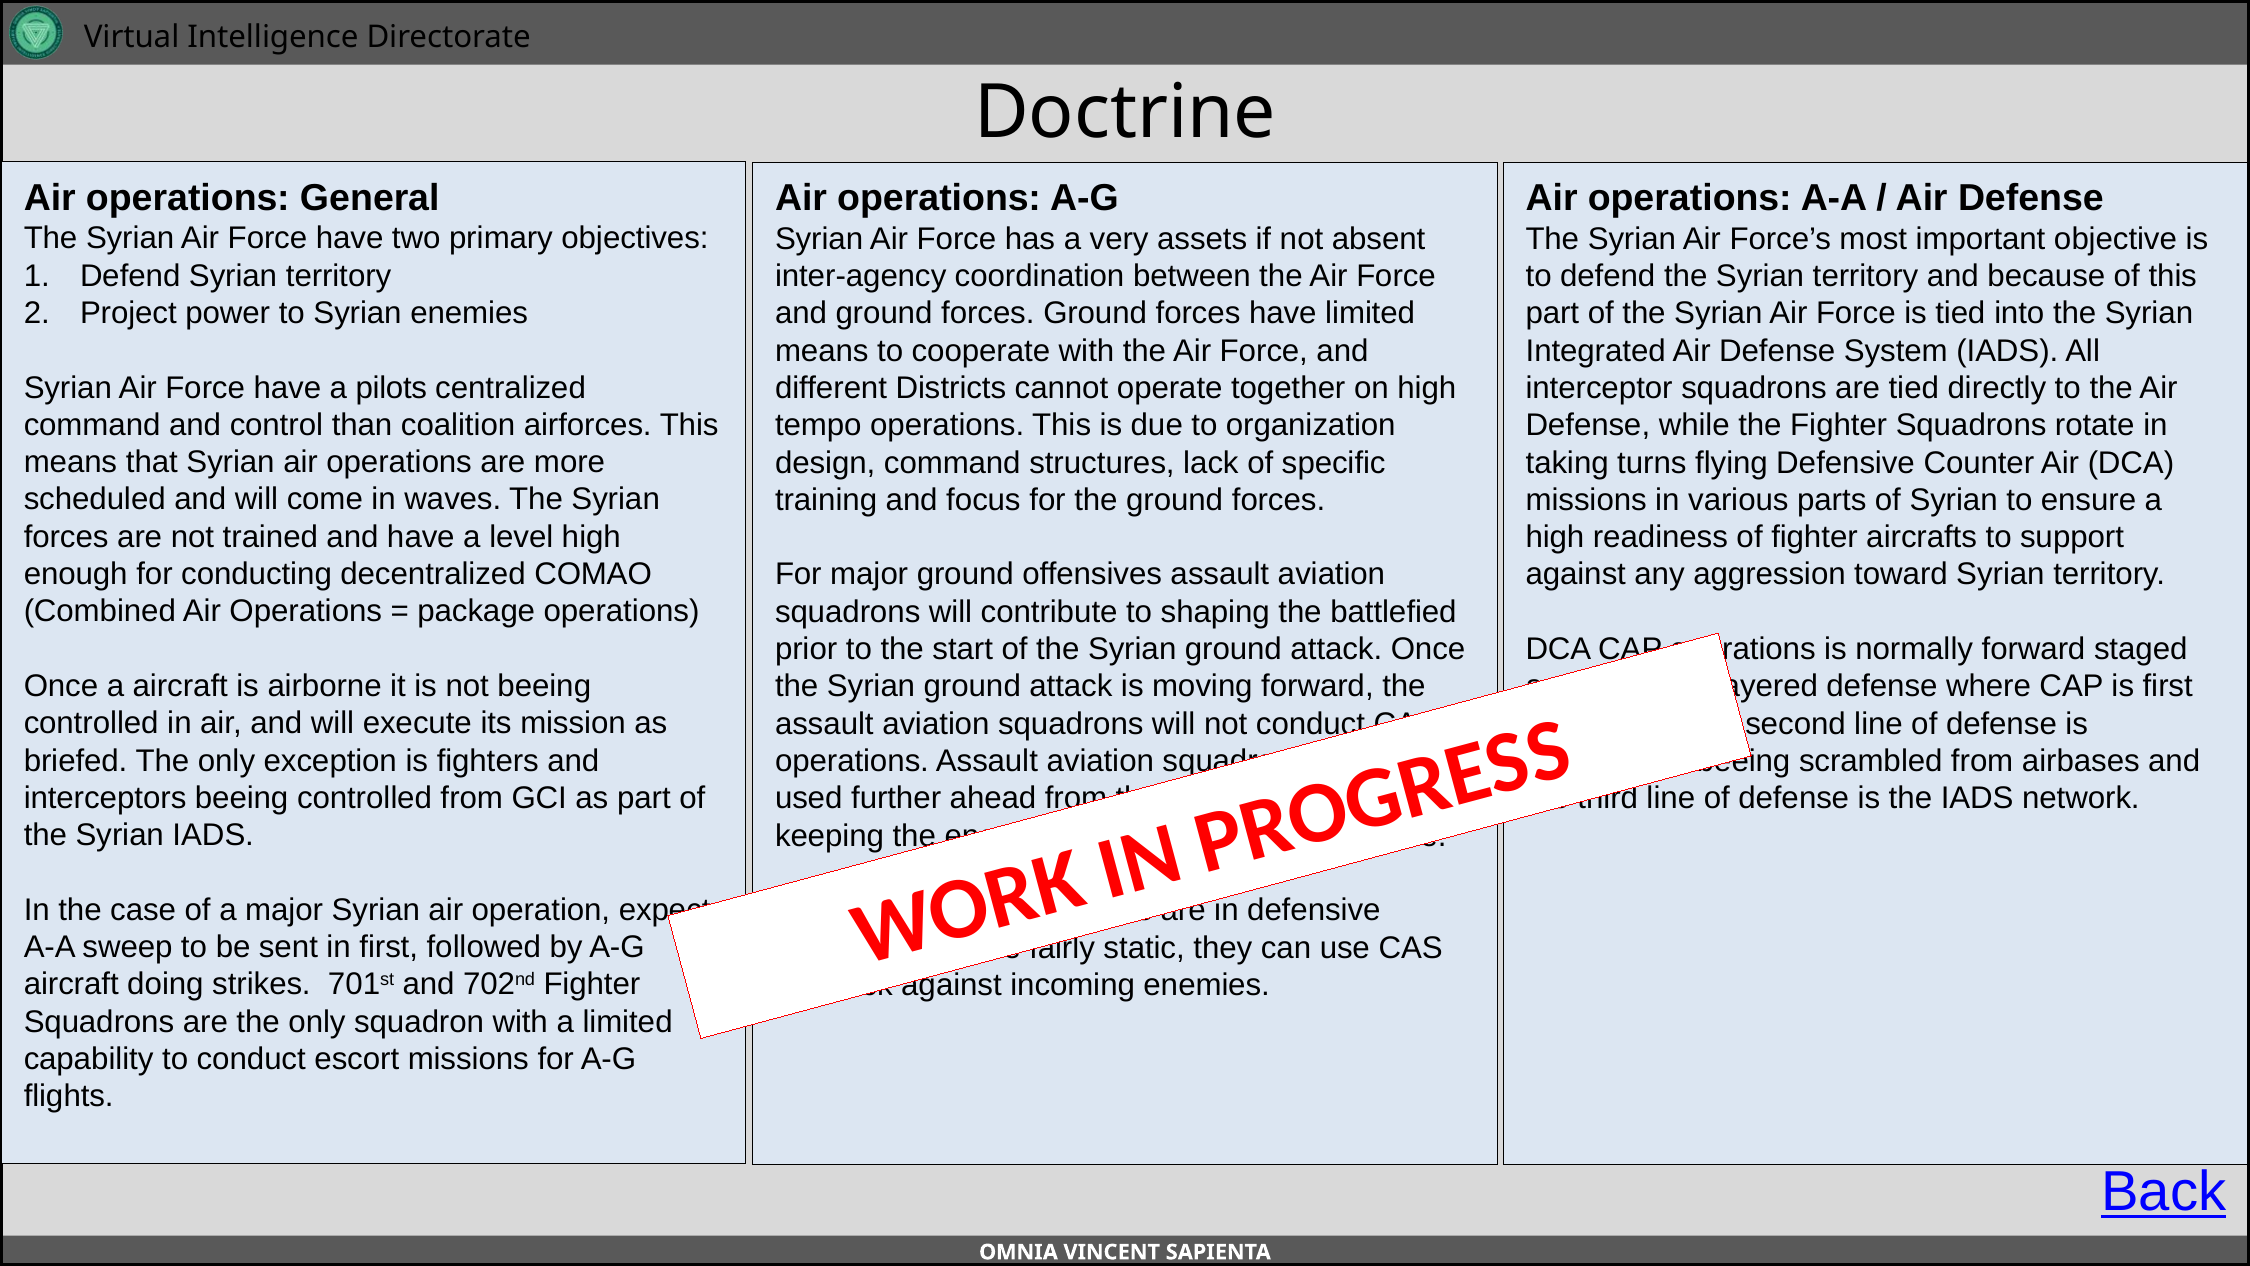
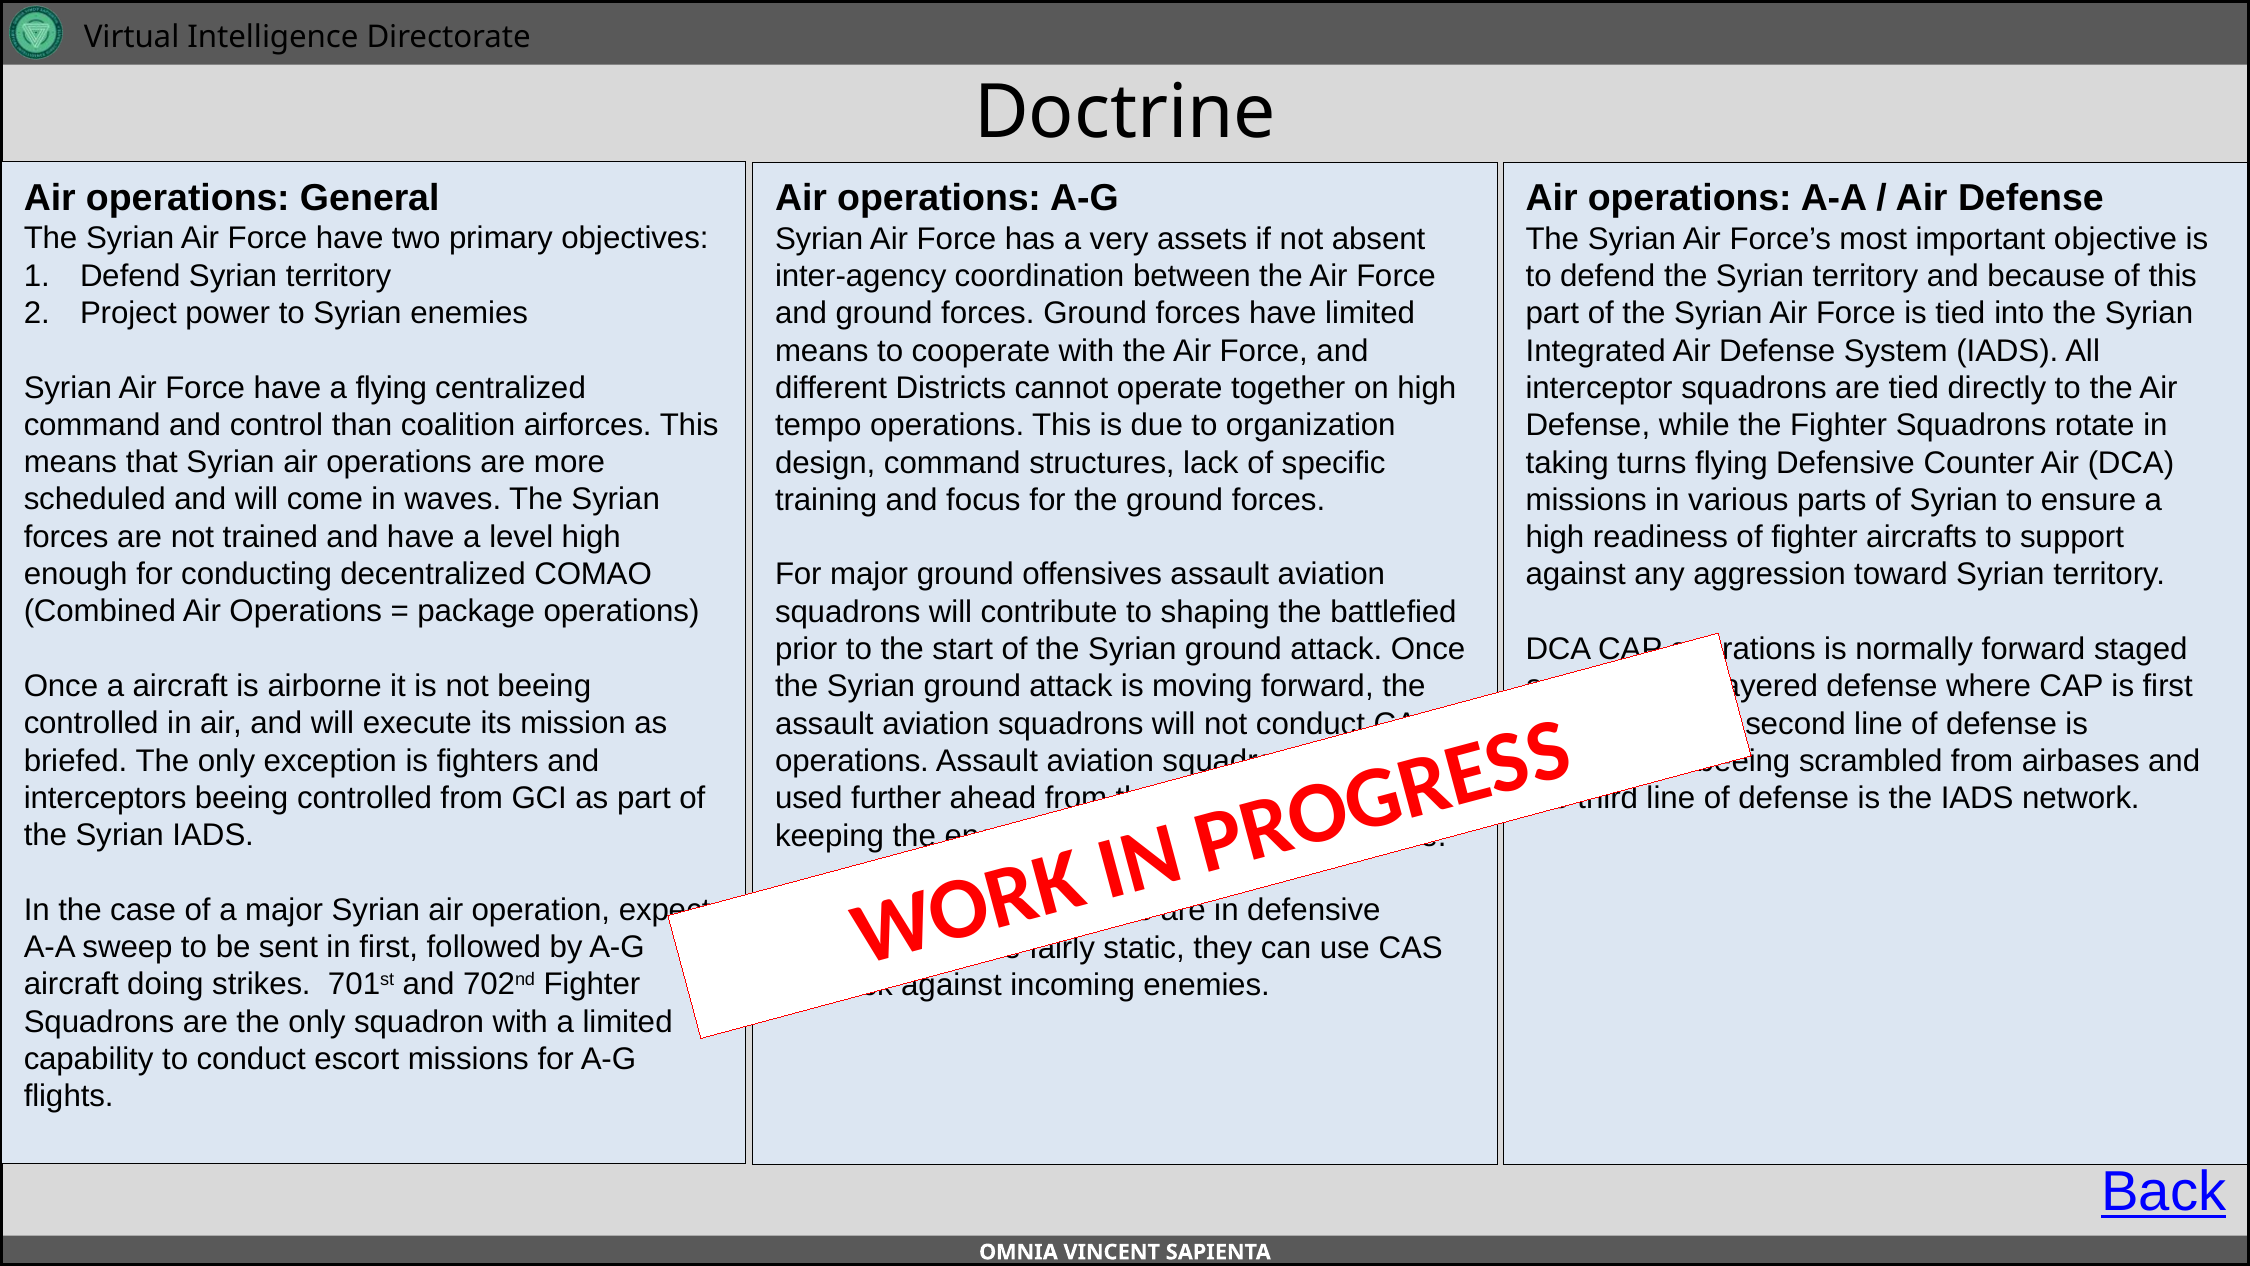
a pilots: pilots -> flying
